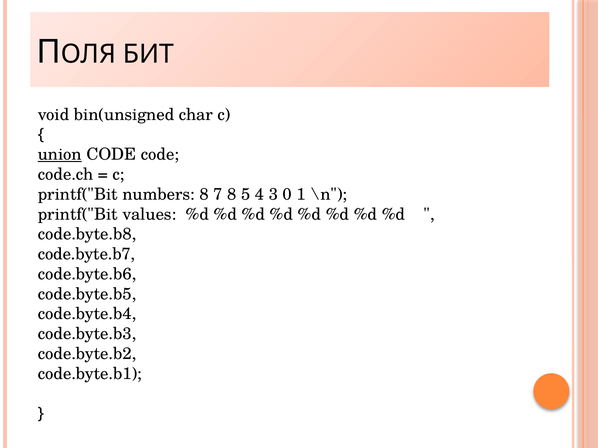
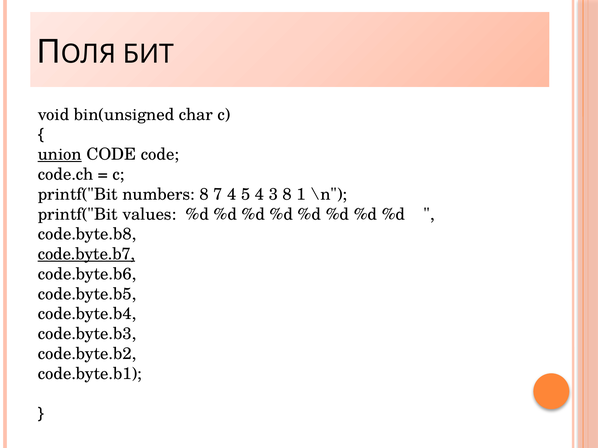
7 8: 8 -> 4
3 0: 0 -> 8
code.byte.b7 underline: none -> present
